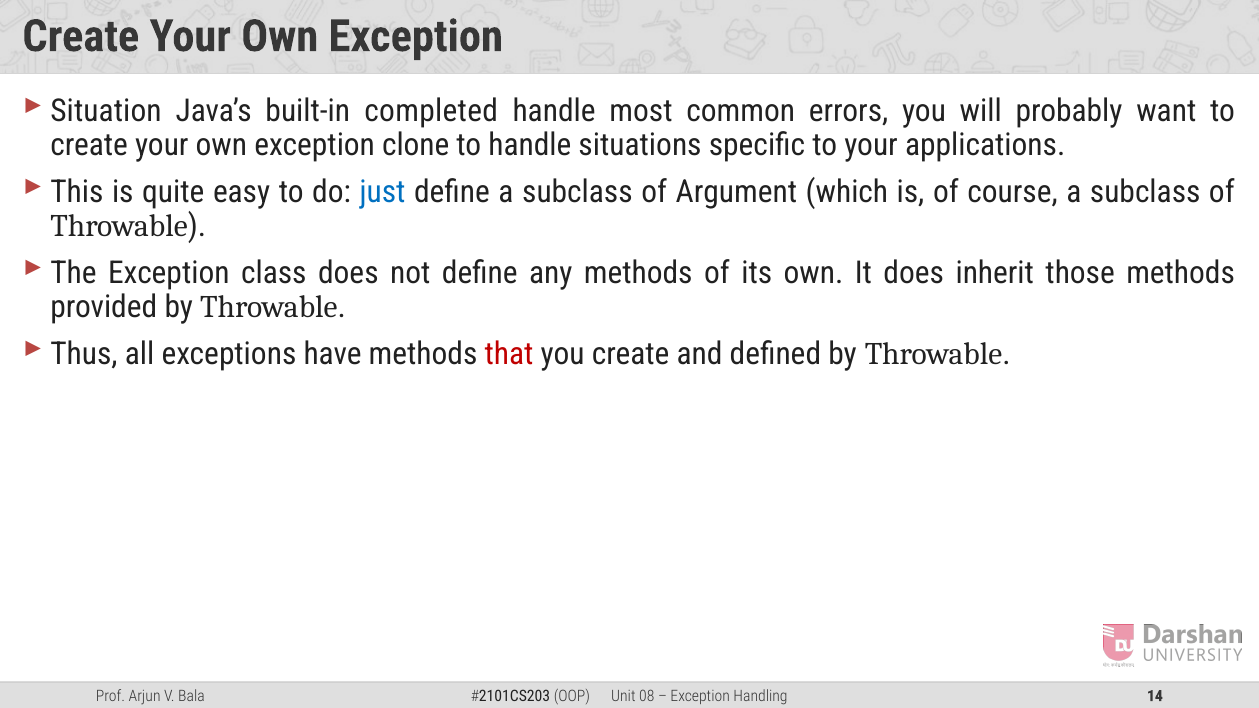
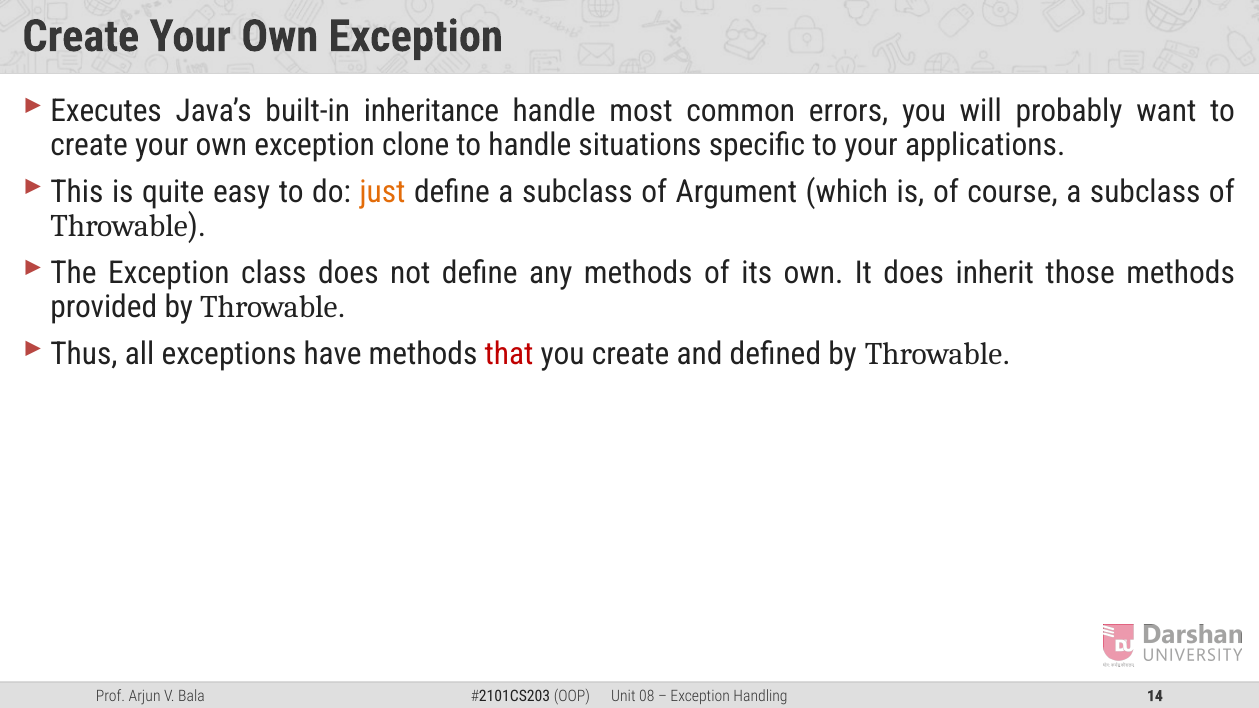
Situation: Situation -> Executes
completed: completed -> inheritance
just colour: blue -> orange
